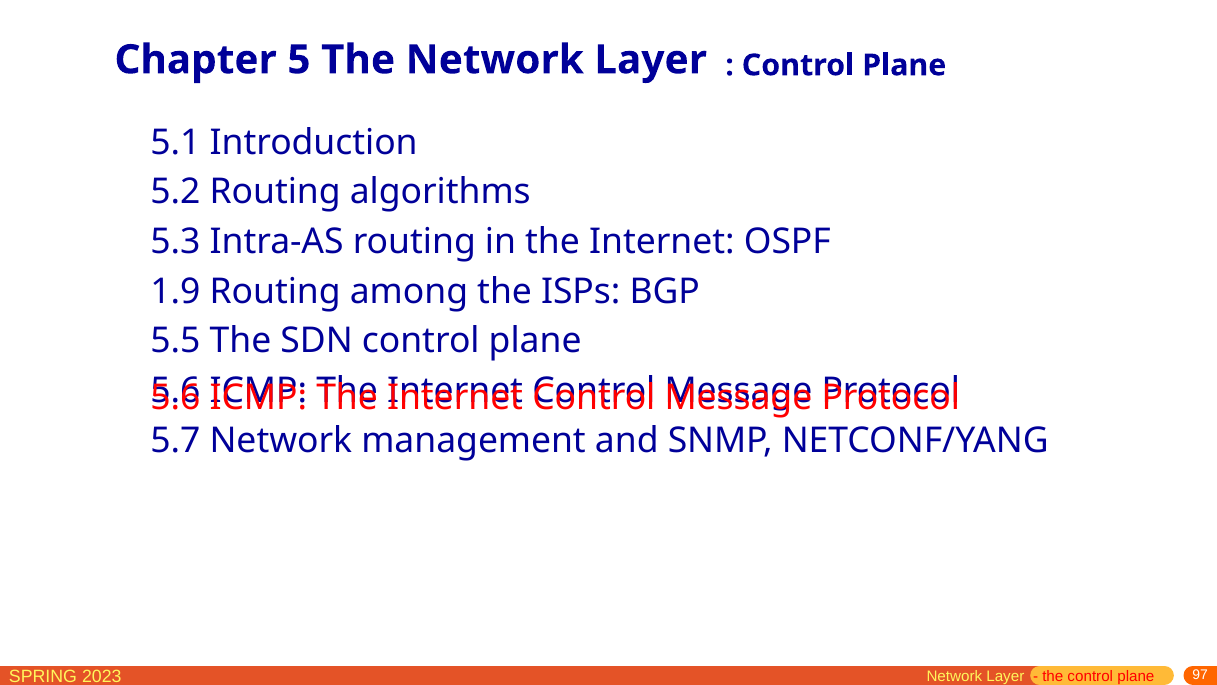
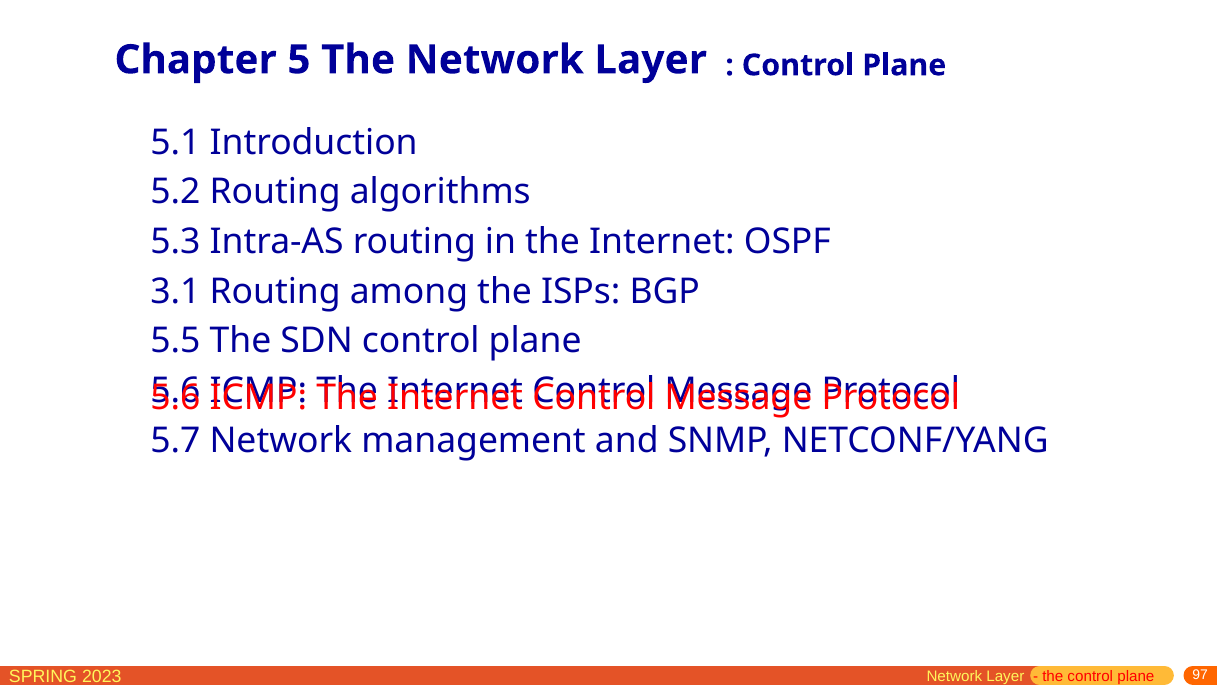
1.9: 1.9 -> 3.1
